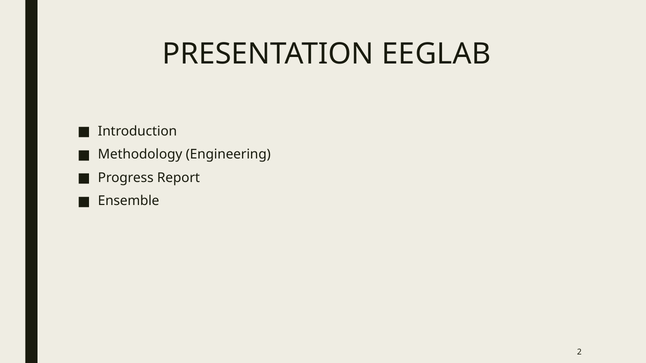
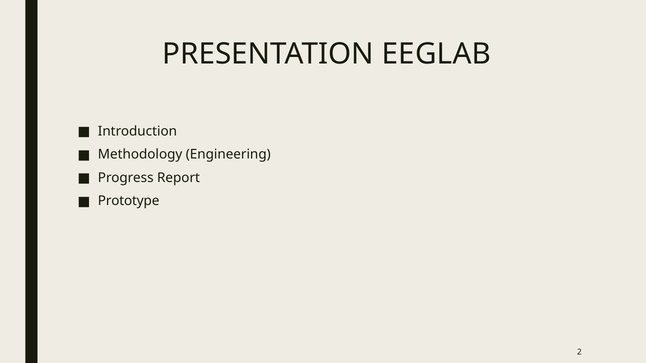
Ensemble: Ensemble -> Prototype
